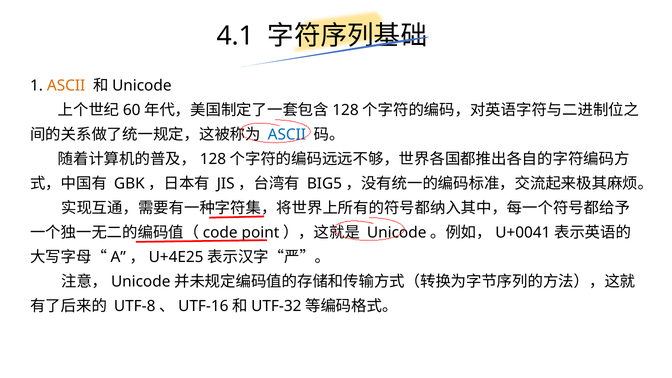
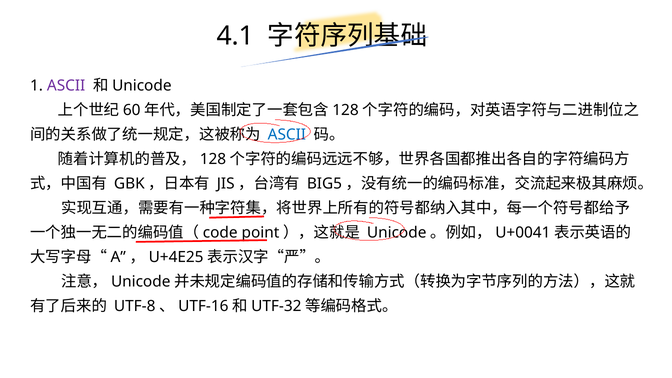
ASCII at (66, 86) colour: orange -> purple
